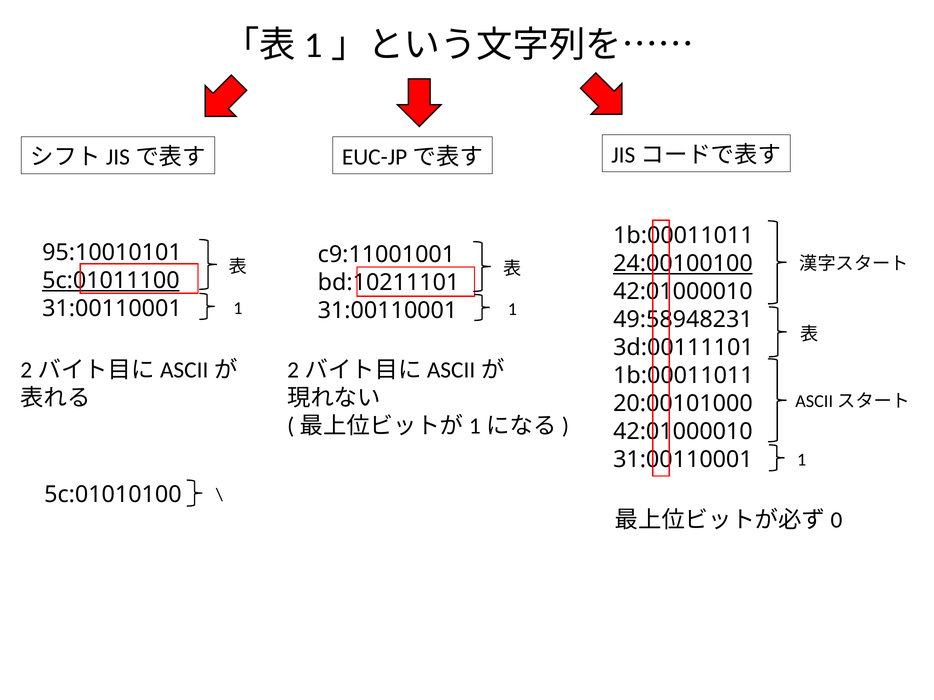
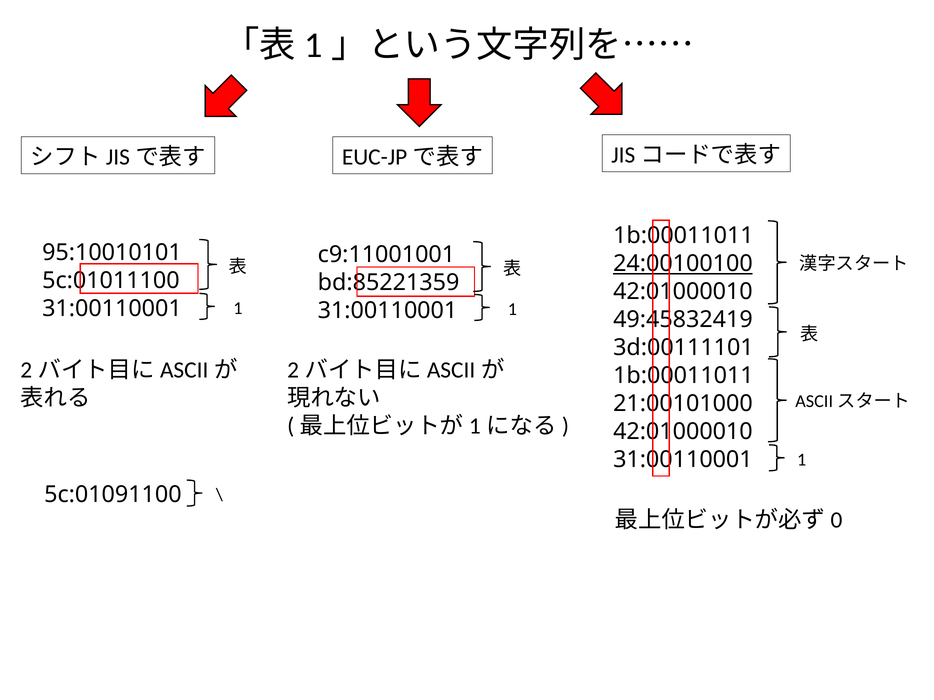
5c:01011100 underline: present -> none
bd:10211101: bd:10211101 -> bd:85221359
49:58948231: 49:58948231 -> 49:45832419
20:00101000: 20:00101000 -> 21:00101000
5c:01010100: 5c:01010100 -> 5c:01091100
